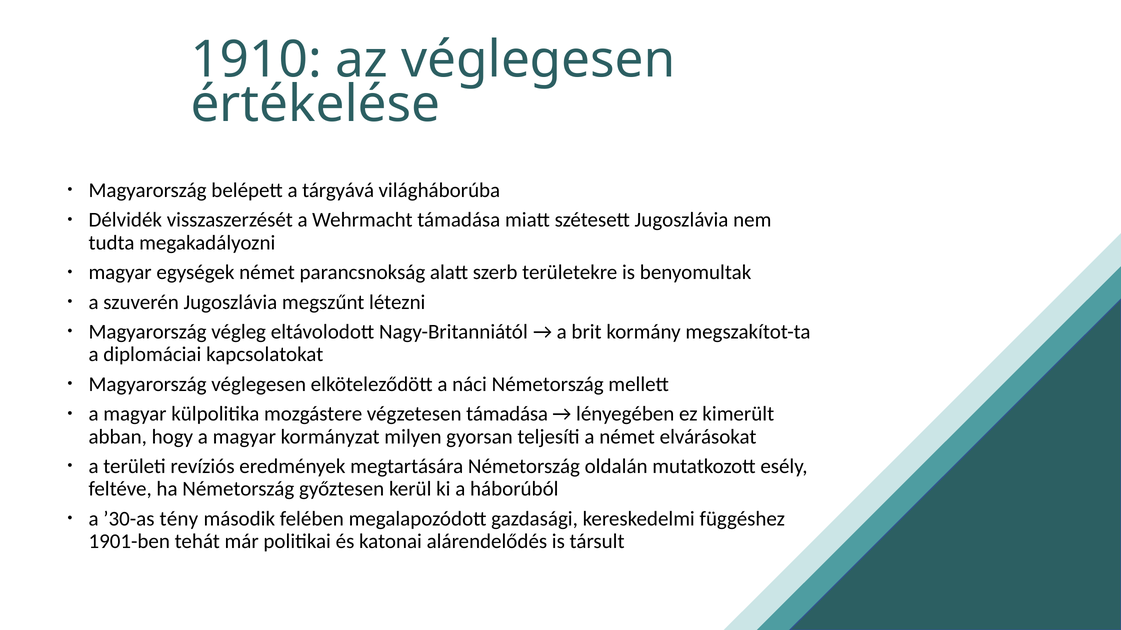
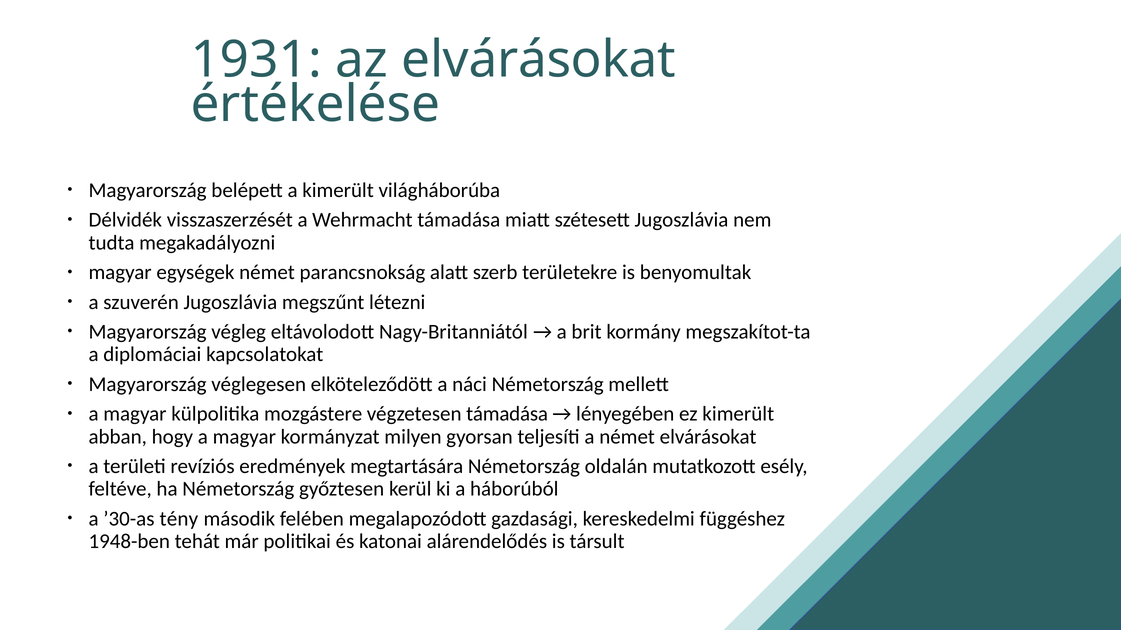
1910: 1910 -> 1931
az véglegesen: véglegesen -> elvárásokat
a tárgyává: tárgyává -> kimerült
1901-ben: 1901-ben -> 1948-ben
